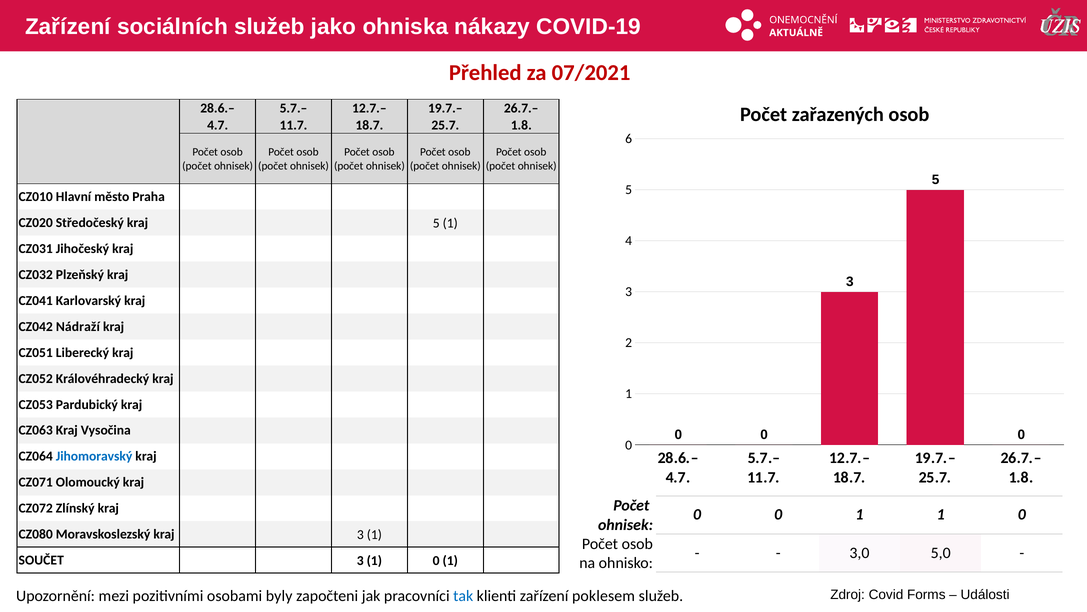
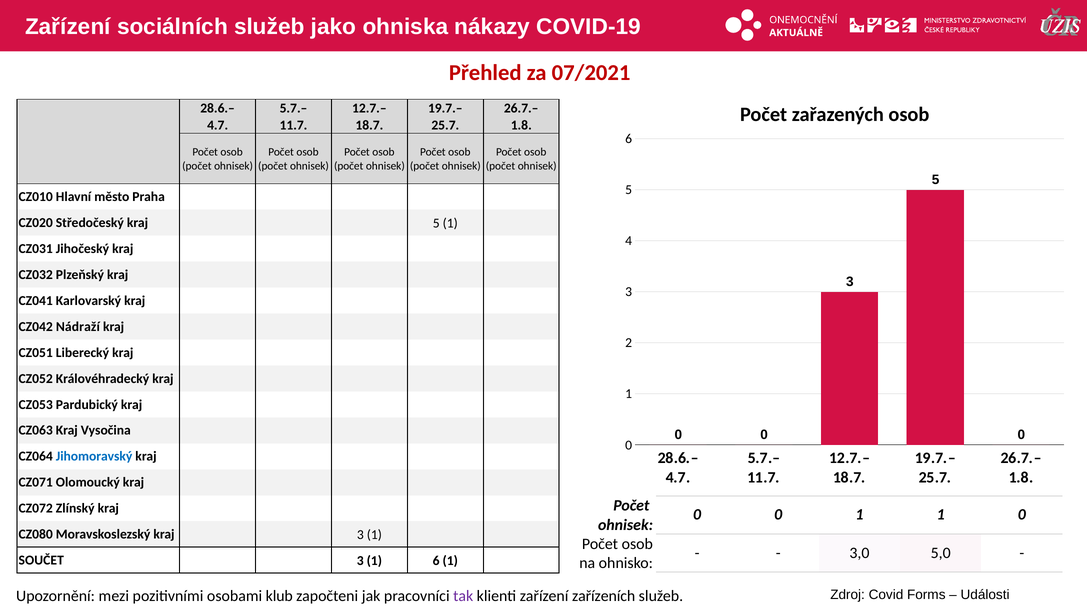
3 1 0: 0 -> 6
byly: byly -> klub
tak colour: blue -> purple
poklesem: poklesem -> zařízeních
